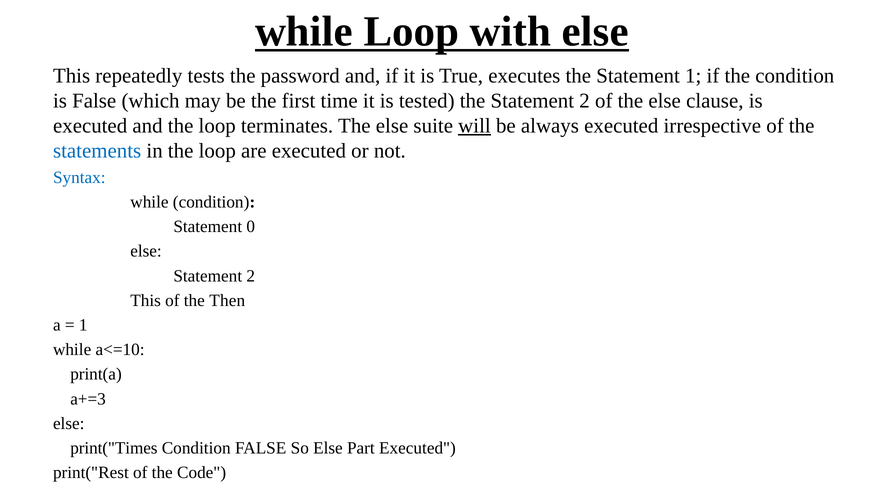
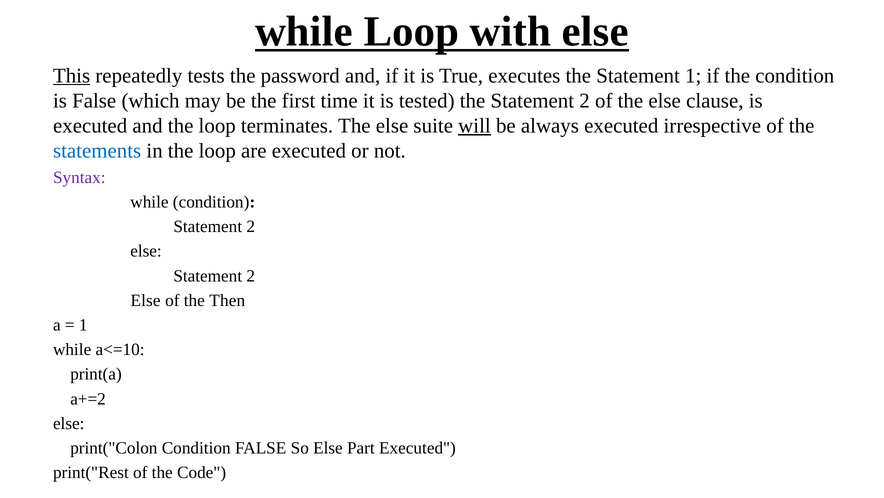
This at (72, 75) underline: none -> present
Syntax colour: blue -> purple
0 at (251, 226): 0 -> 2
This at (146, 300): This -> Else
a+=3: a+=3 -> a+=2
print("Times: print("Times -> print("Colon
